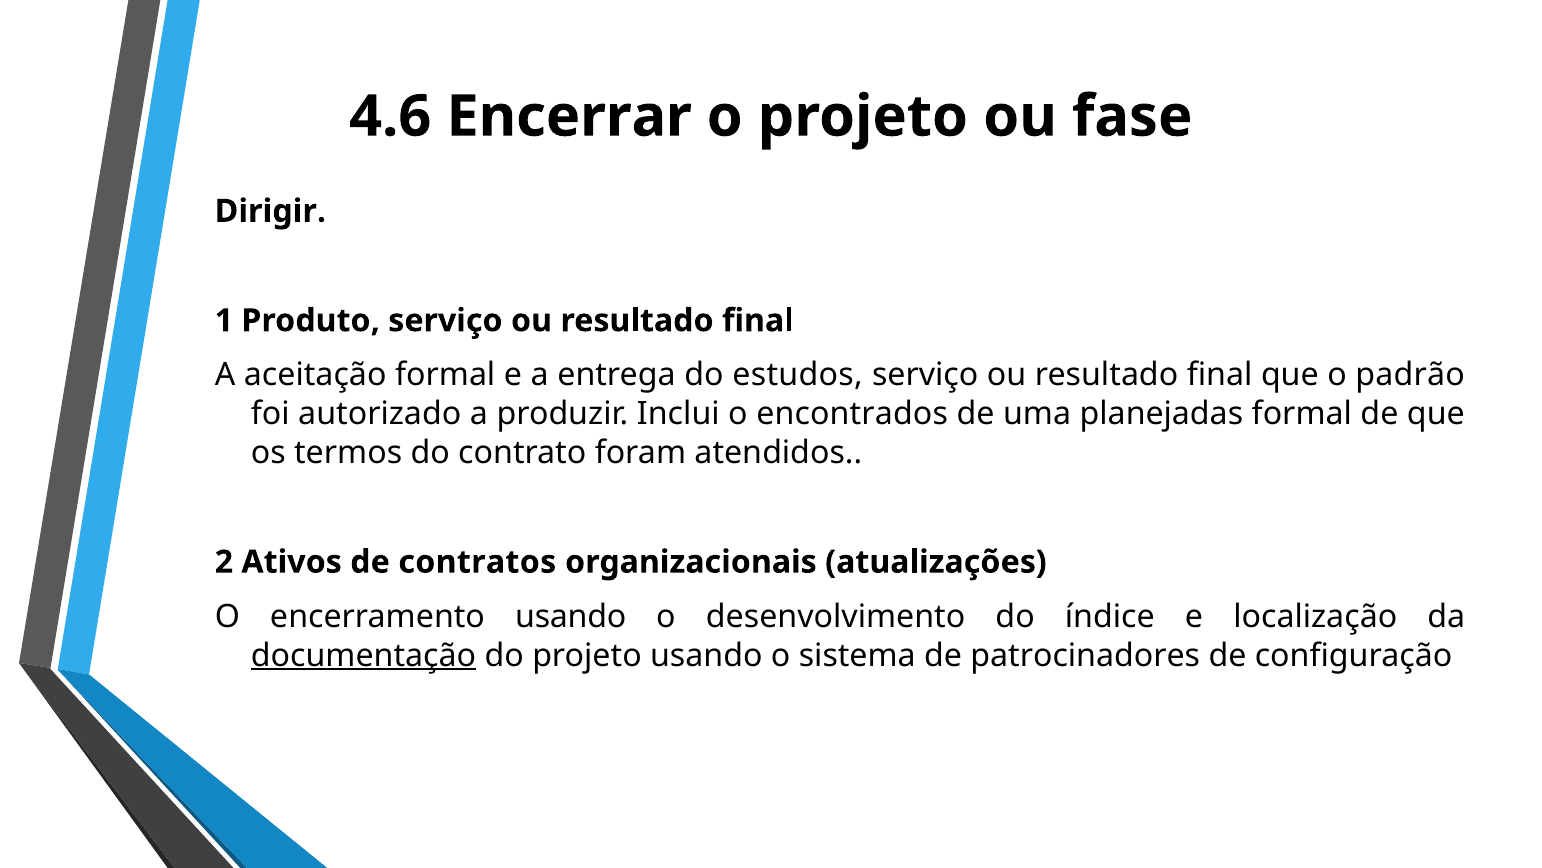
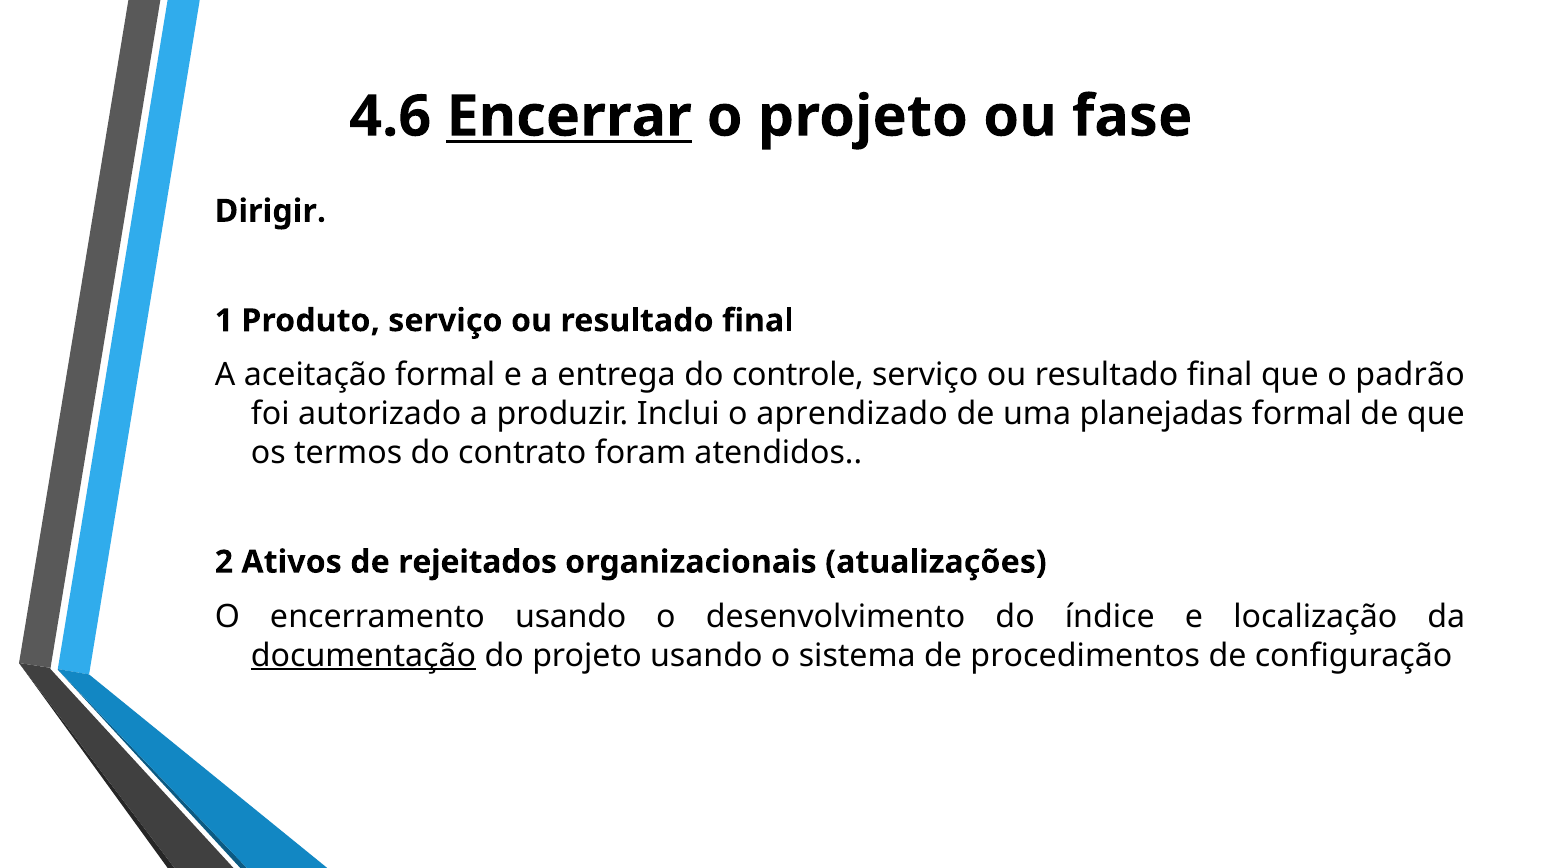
Encerrar underline: none -> present
estudos: estudos -> controle
encontrados: encontrados -> aprendizado
contratos: contratos -> rejeitados
patrocinadores: patrocinadores -> procedimentos
